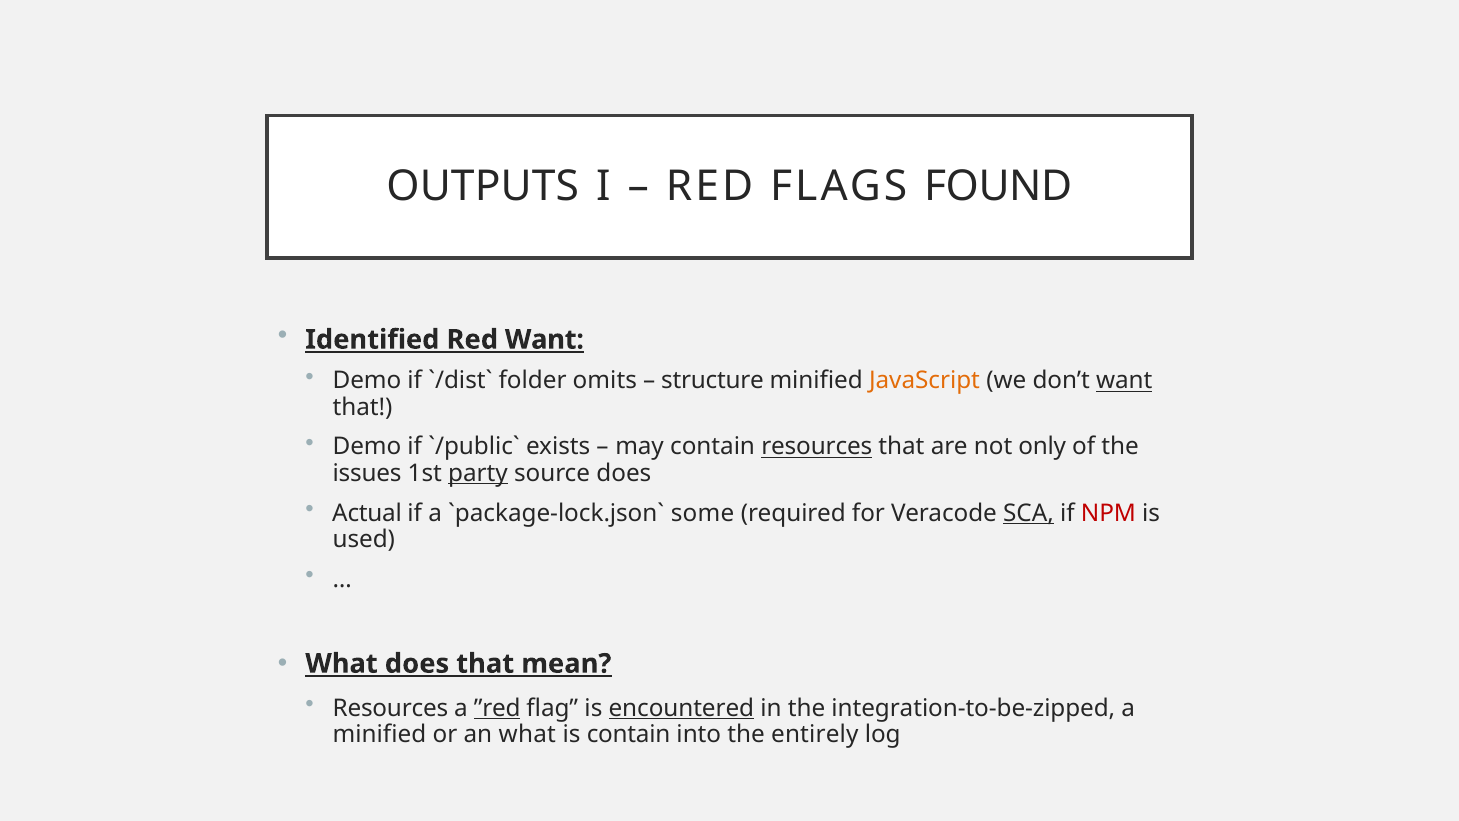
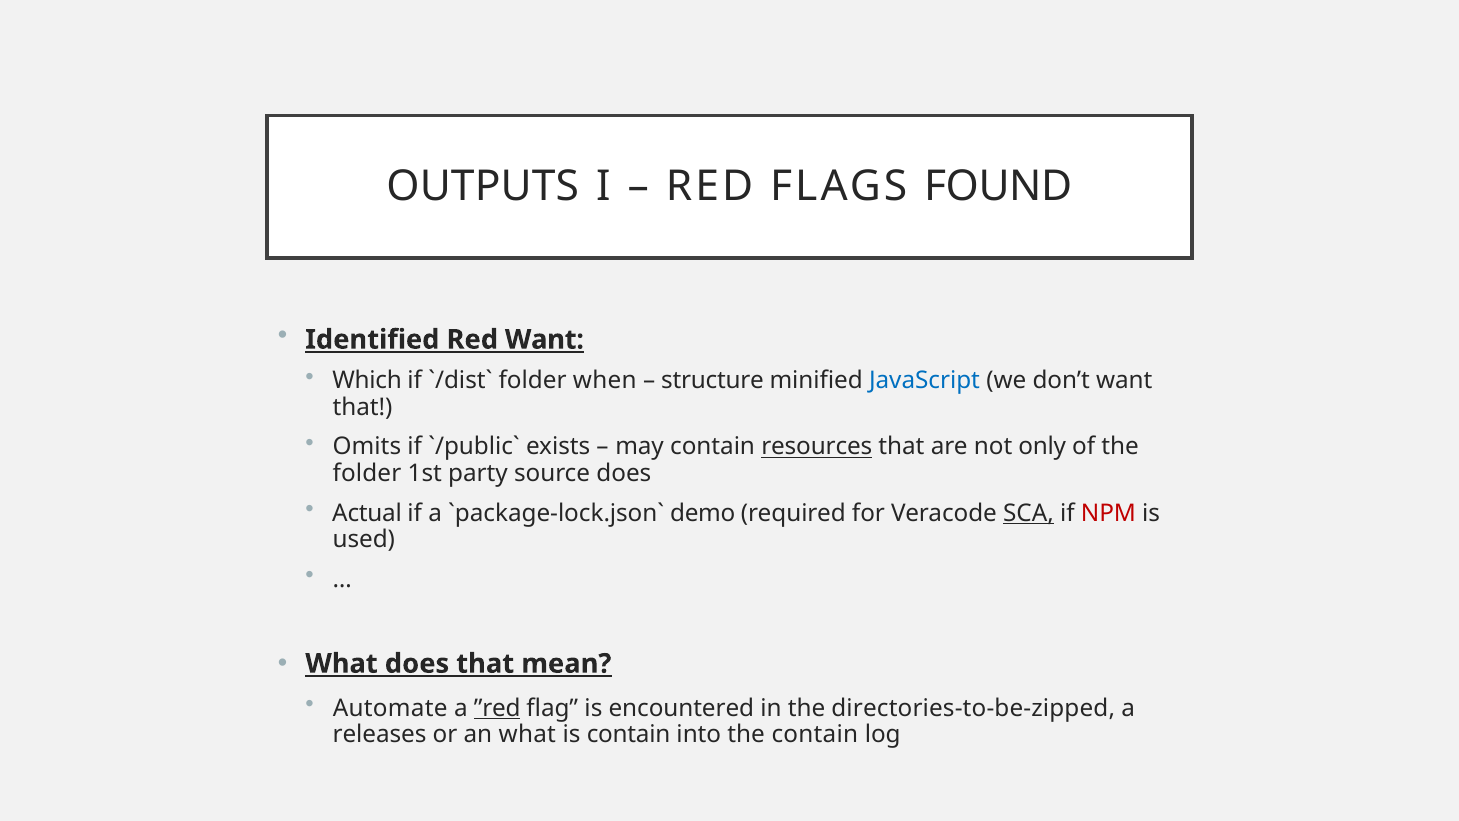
Demo at (367, 381): Demo -> Which
omits: omits -> when
JavaScript colour: orange -> blue
want at (1124, 381) underline: present -> none
Demo at (367, 447): Demo -> Omits
issues at (367, 473): issues -> folder
party underline: present -> none
some: some -> demo
Resources at (390, 708): Resources -> Automate
encountered underline: present -> none
integration-to-be-zipped: integration-to-be-zipped -> directories-to-be-zipped
minified at (379, 734): minified -> releases
the entirely: entirely -> contain
